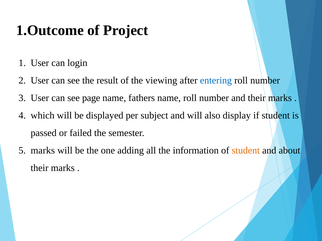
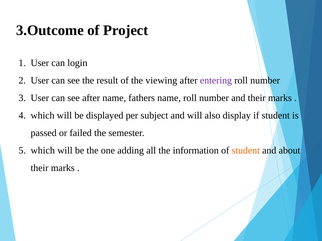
1.Outcome: 1.Outcome -> 3.Outcome
entering colour: blue -> purple
see page: page -> after
marks at (43, 151): marks -> which
